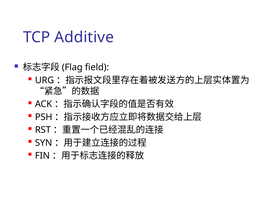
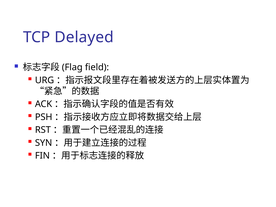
Additive: Additive -> Delayed
